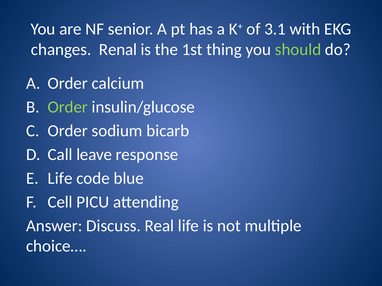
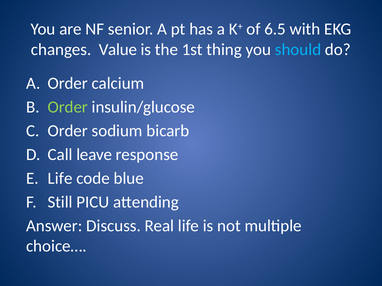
3.1: 3.1 -> 6.5
Renal: Renal -> Value
should colour: light green -> light blue
Cell: Cell -> Still
